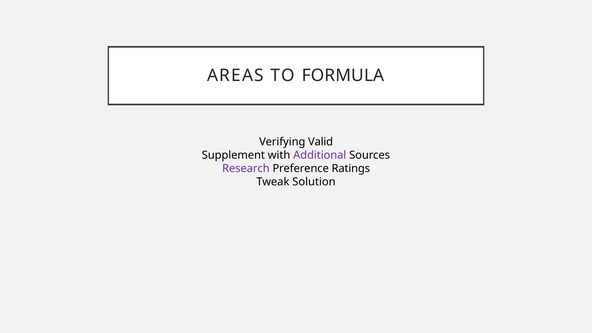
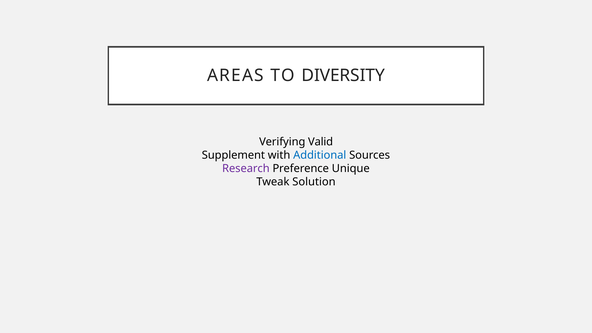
FORMULA: FORMULA -> DIVERSITY
Additional colour: purple -> blue
Ratings: Ratings -> Unique
